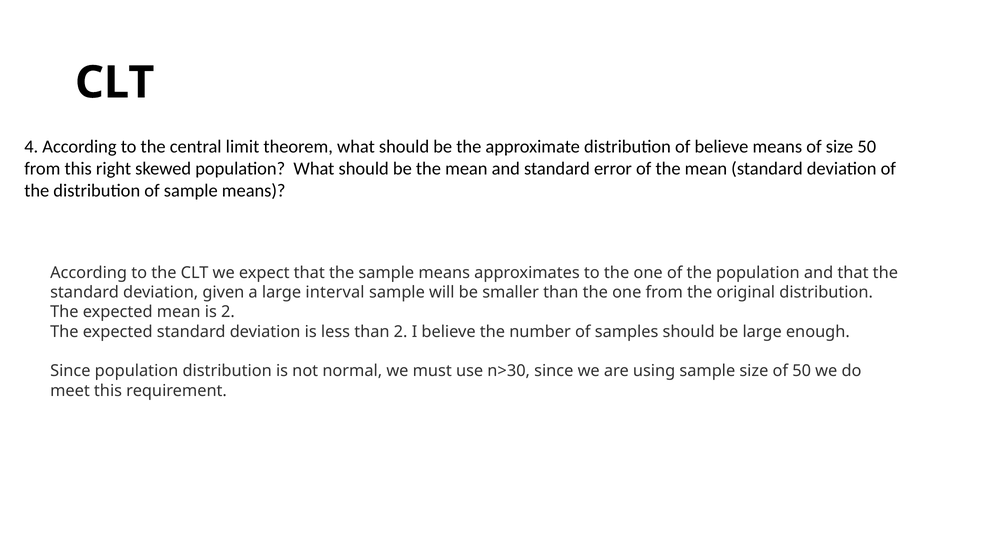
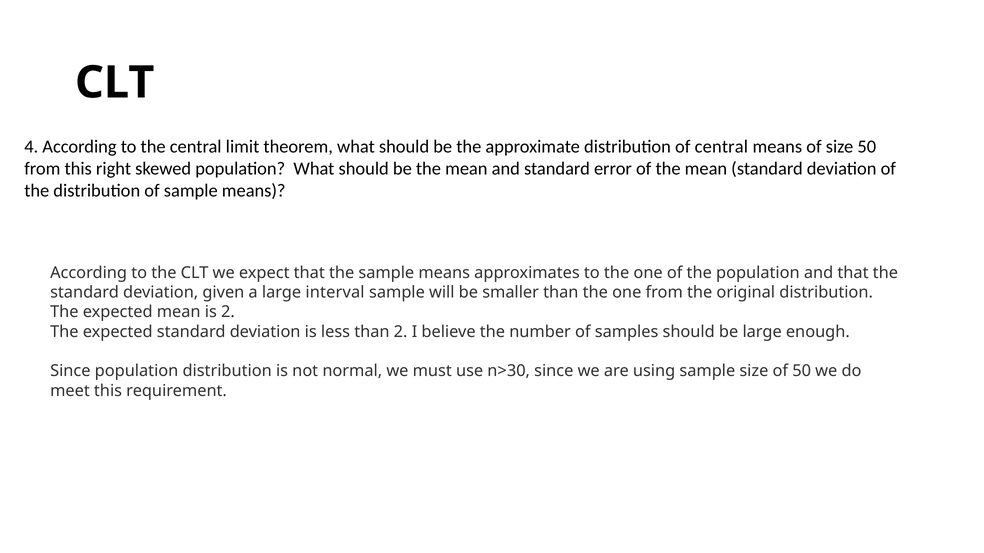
of believe: believe -> central
